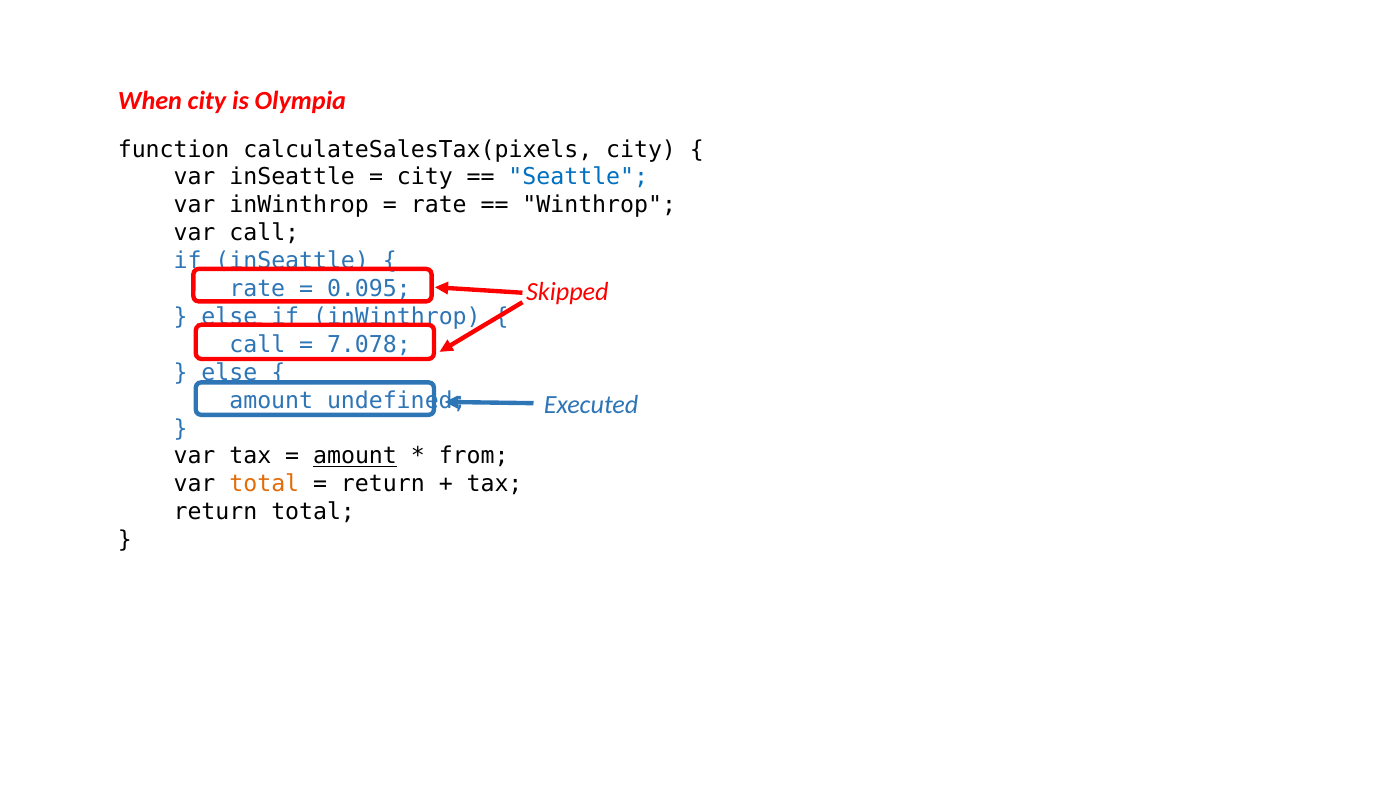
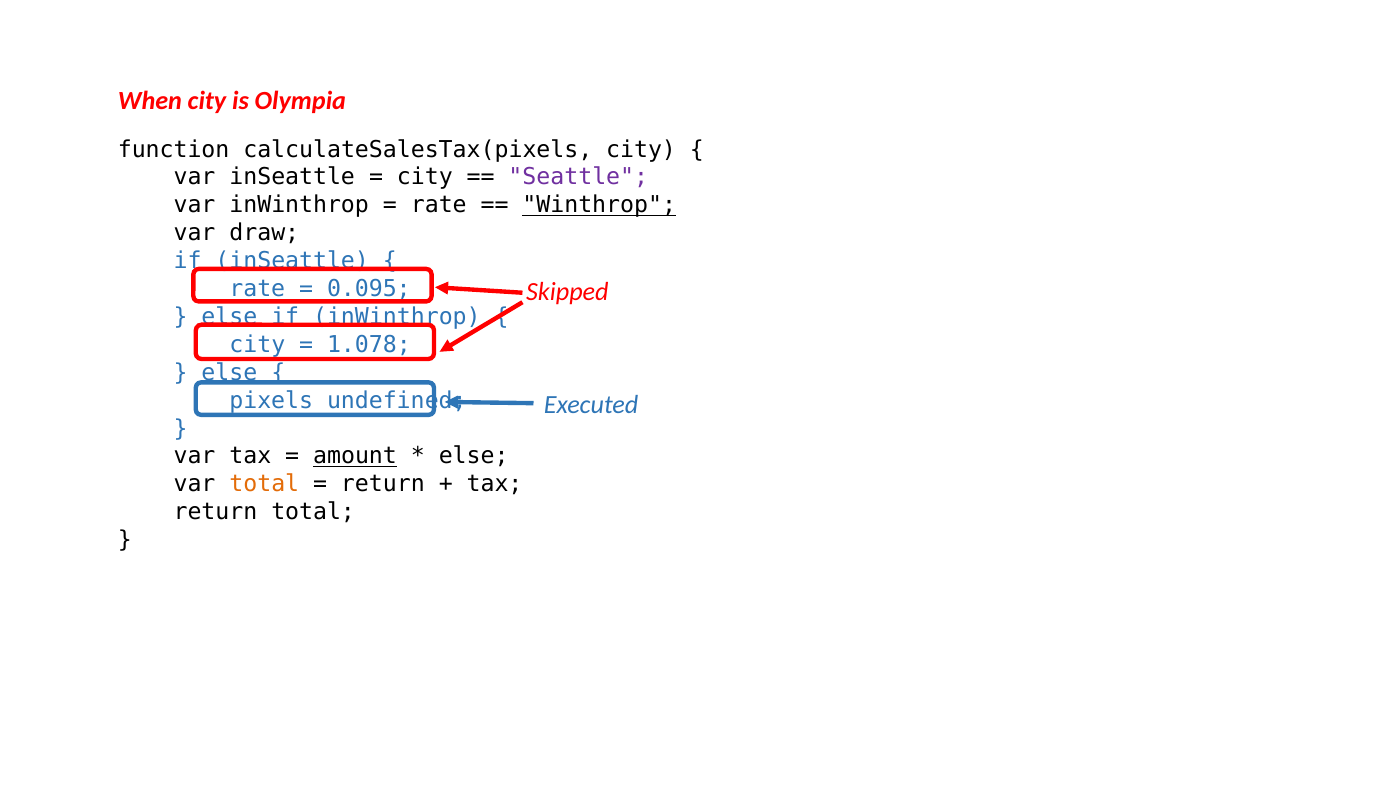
Seattle colour: blue -> purple
Winthrop underline: none -> present
var call: call -> draw
call at (257, 345): call -> city
7.078: 7.078 -> 1.078
amount at (271, 400): amount -> pixels
from at (474, 456): from -> else
